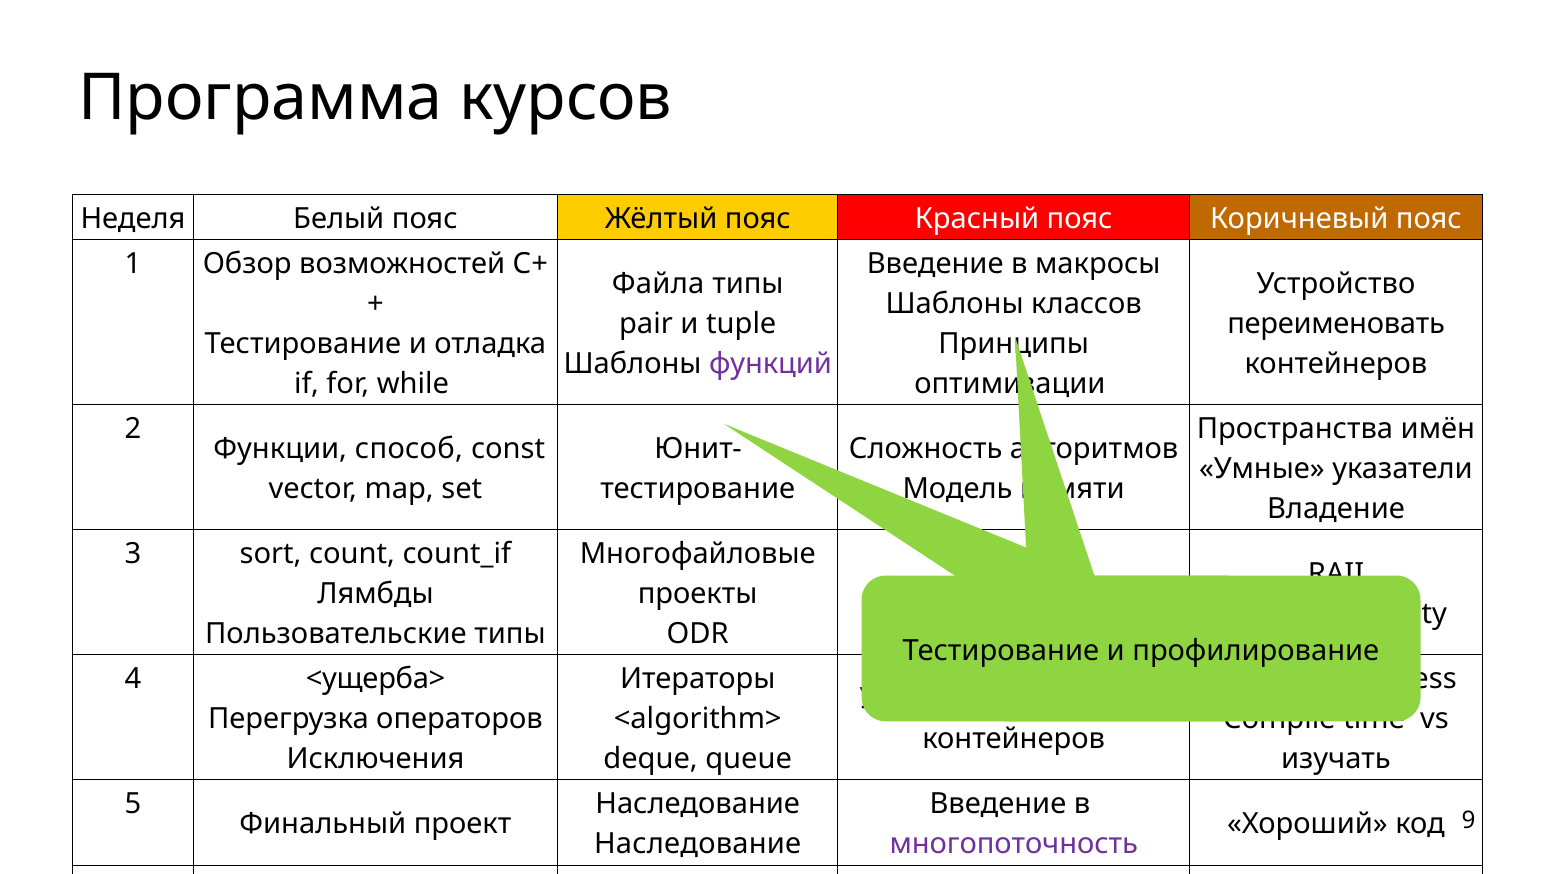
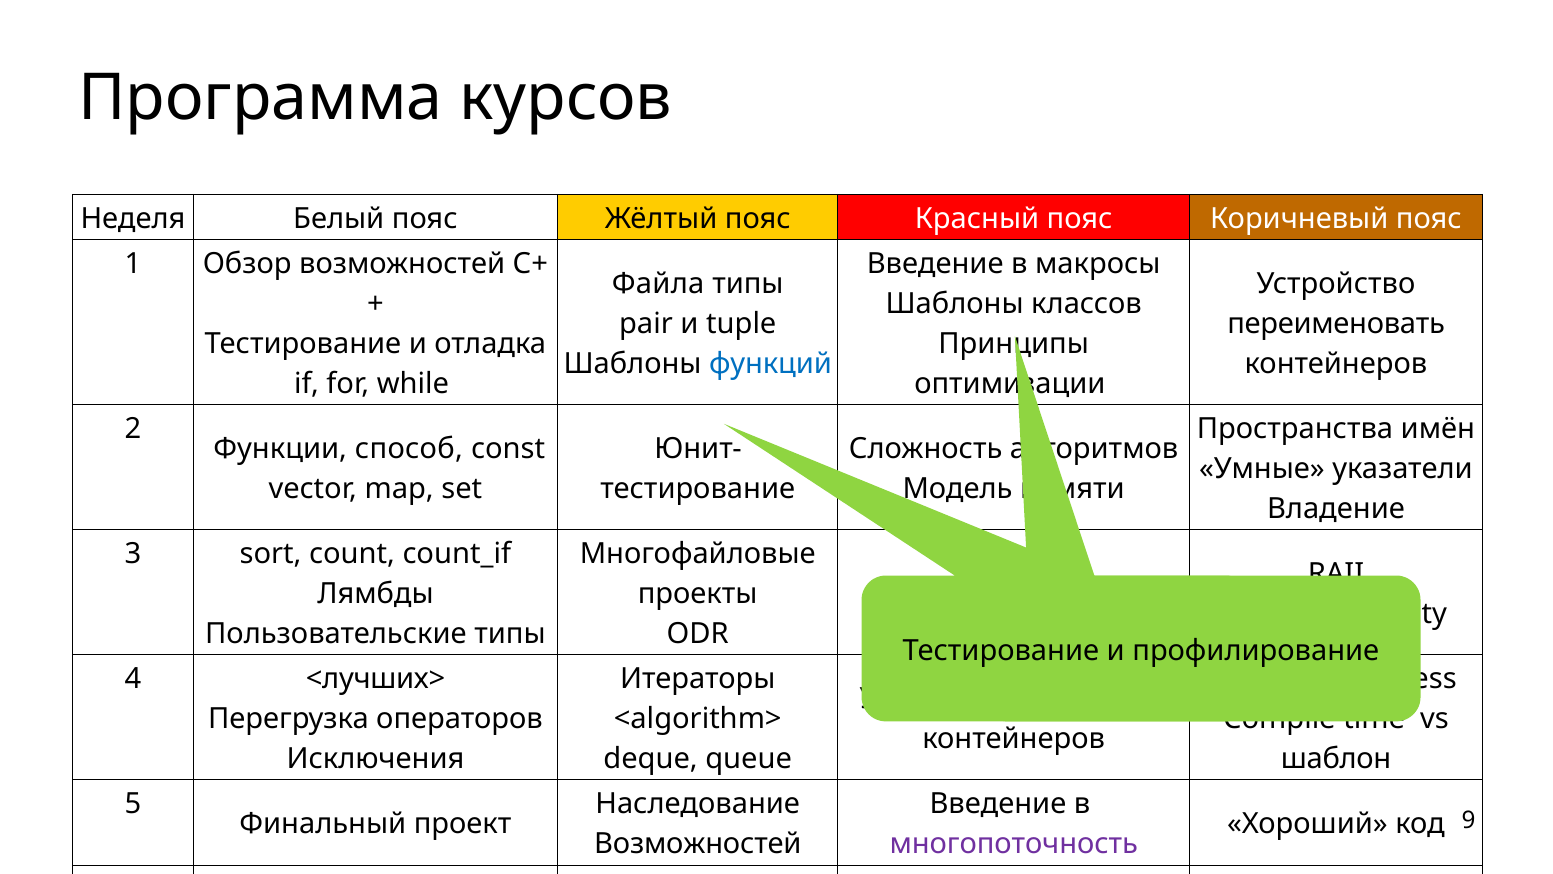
функций colour: purple -> blue
<ущерба>: <ущерба> -> <лучших>
изучать: изучать -> шаблон
Наследование at (698, 844): Наследование -> Возможностей
